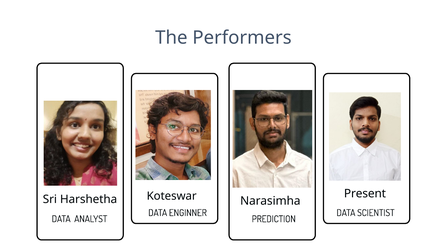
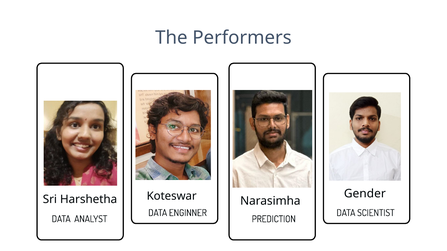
Present: Present -> Gender
